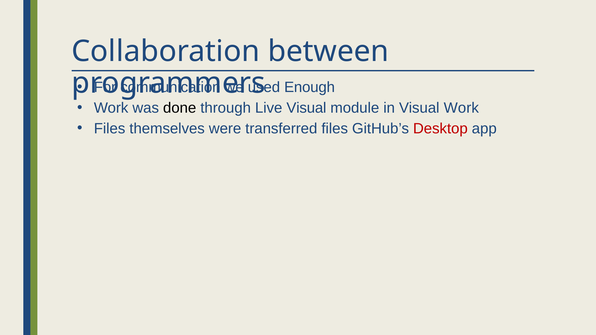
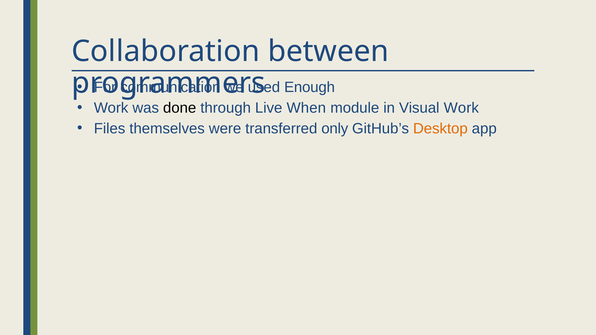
Live Visual: Visual -> When
transferred files: files -> only
Desktop colour: red -> orange
